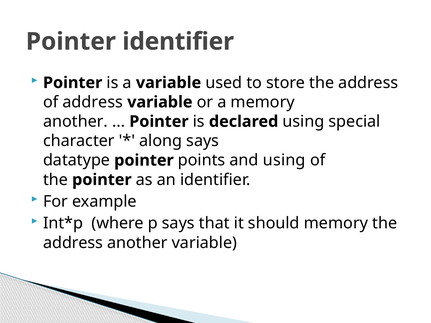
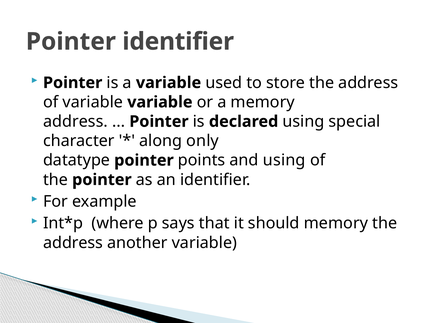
of address: address -> variable
another at (75, 122): another -> address
along says: says -> only
